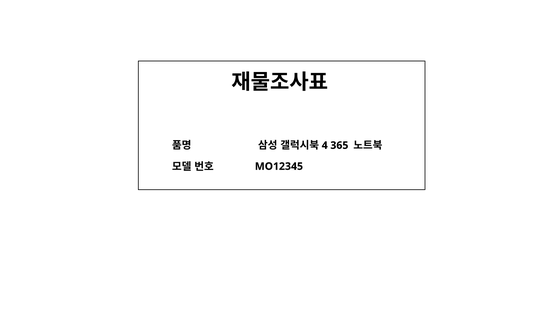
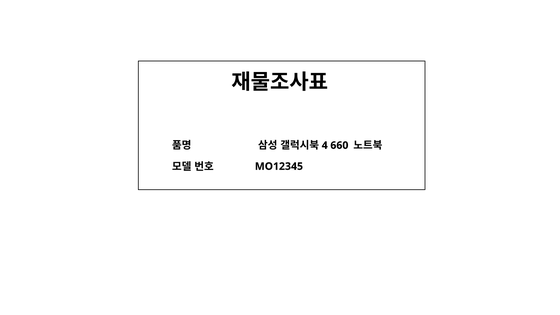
365: 365 -> 660
